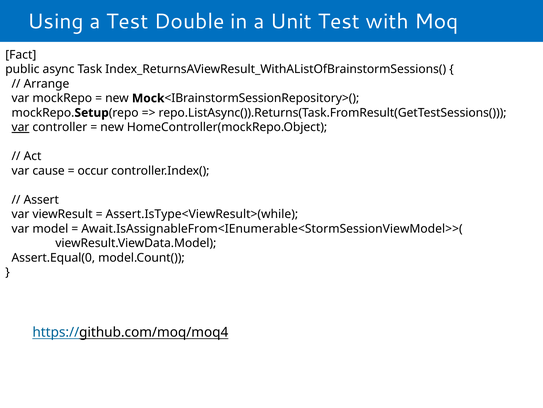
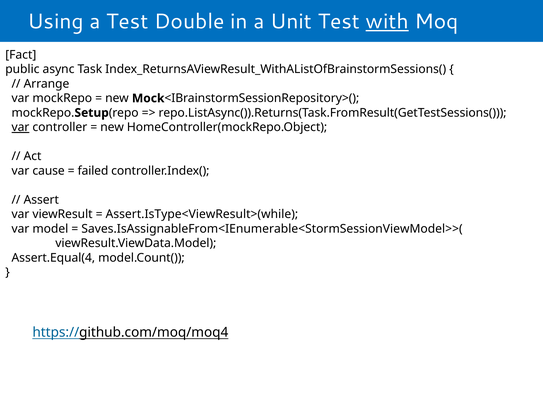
with underline: none -> present
occur: occur -> failed
Await.IsAssignableFrom<IEnumerable<StormSessionViewModel>>(: Await.IsAssignableFrom<IEnumerable<StormSessionViewModel>>( -> Saves.IsAssignableFrom<IEnumerable<StormSessionViewModel>>(
Assert.Equal(0: Assert.Equal(0 -> Assert.Equal(4
